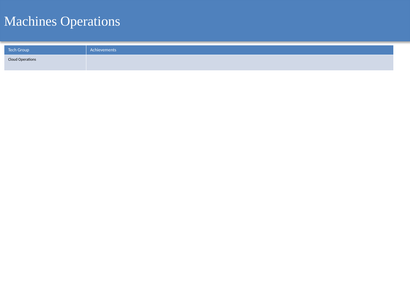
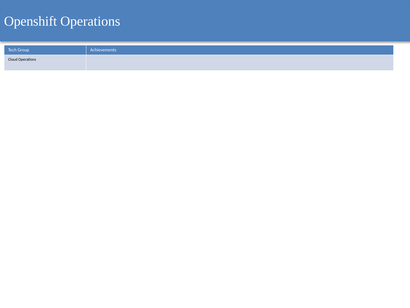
Machines: Machines -> Openshift
